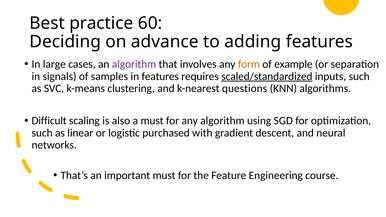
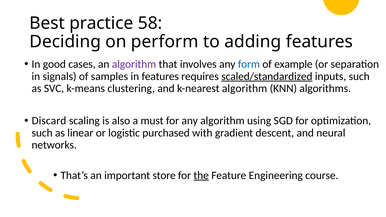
60: 60 -> 58
advance: advance -> perform
large: large -> good
form colour: orange -> blue
k-nearest questions: questions -> algorithm
Difficult: Difficult -> Discard
important must: must -> store
the underline: none -> present
